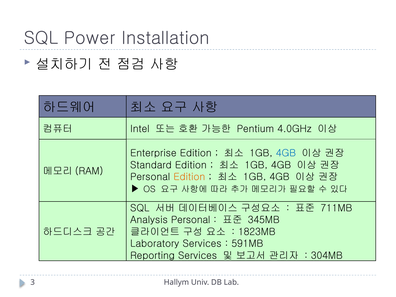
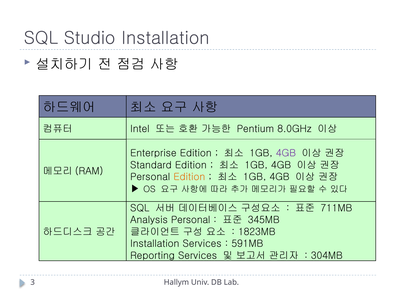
Power: Power -> Studio
4.0GHz: 4.0GHz -> 8.0GHz
4GB at (286, 153) colour: blue -> purple
Laboratory at (155, 244): Laboratory -> Installation
